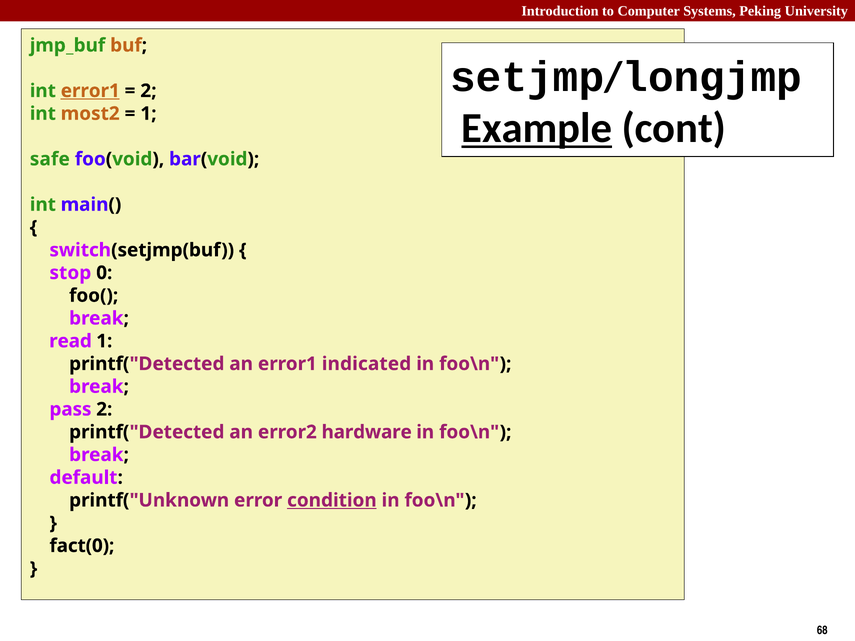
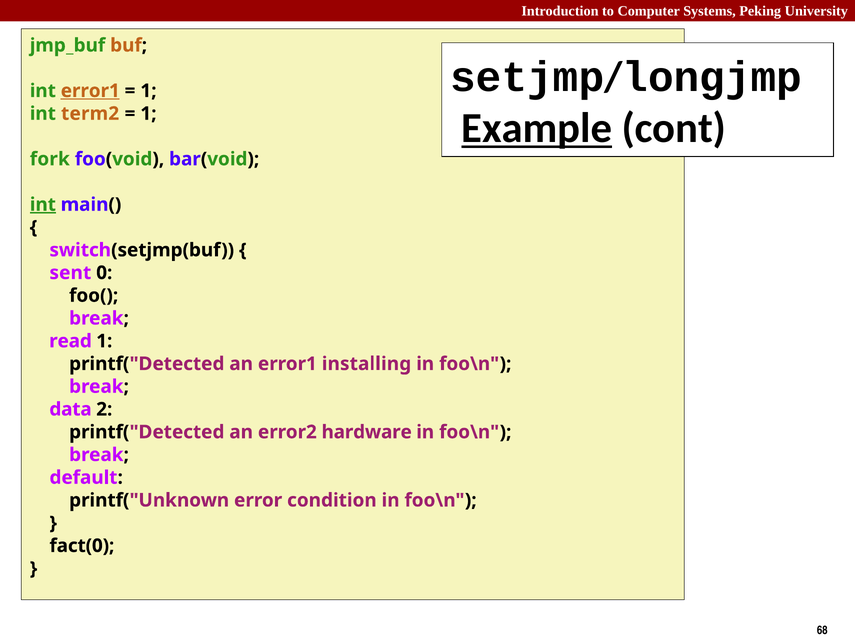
2 at (148, 91): 2 -> 1
most2: most2 -> term2
safe: safe -> fork
int at (43, 205) underline: none -> present
stop: stop -> sent
indicated: indicated -> installing
pass: pass -> data
condition underline: present -> none
